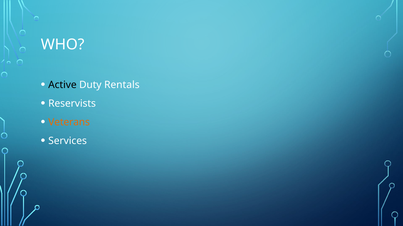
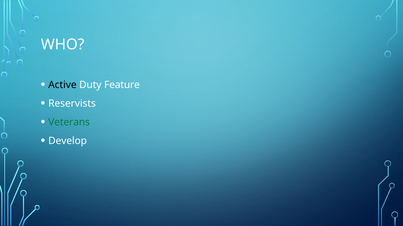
Rentals: Rentals -> Feature
Veterans colour: orange -> green
Services: Services -> Develop
